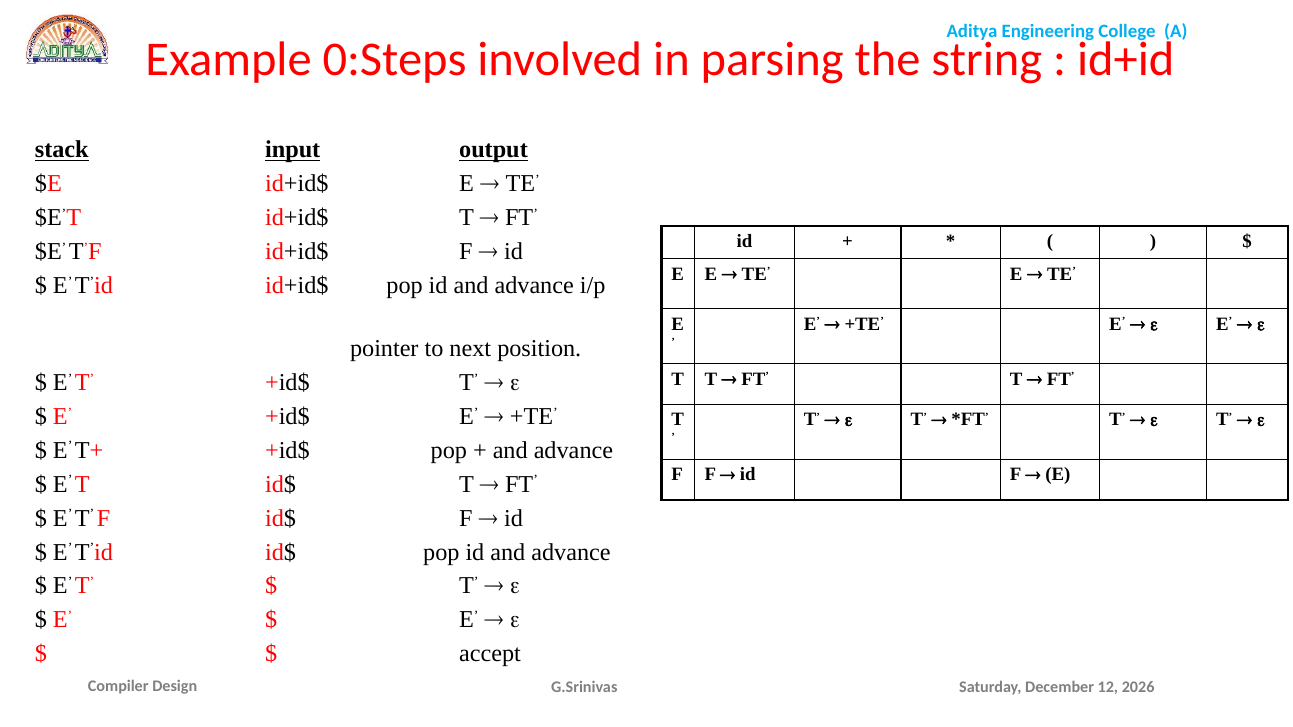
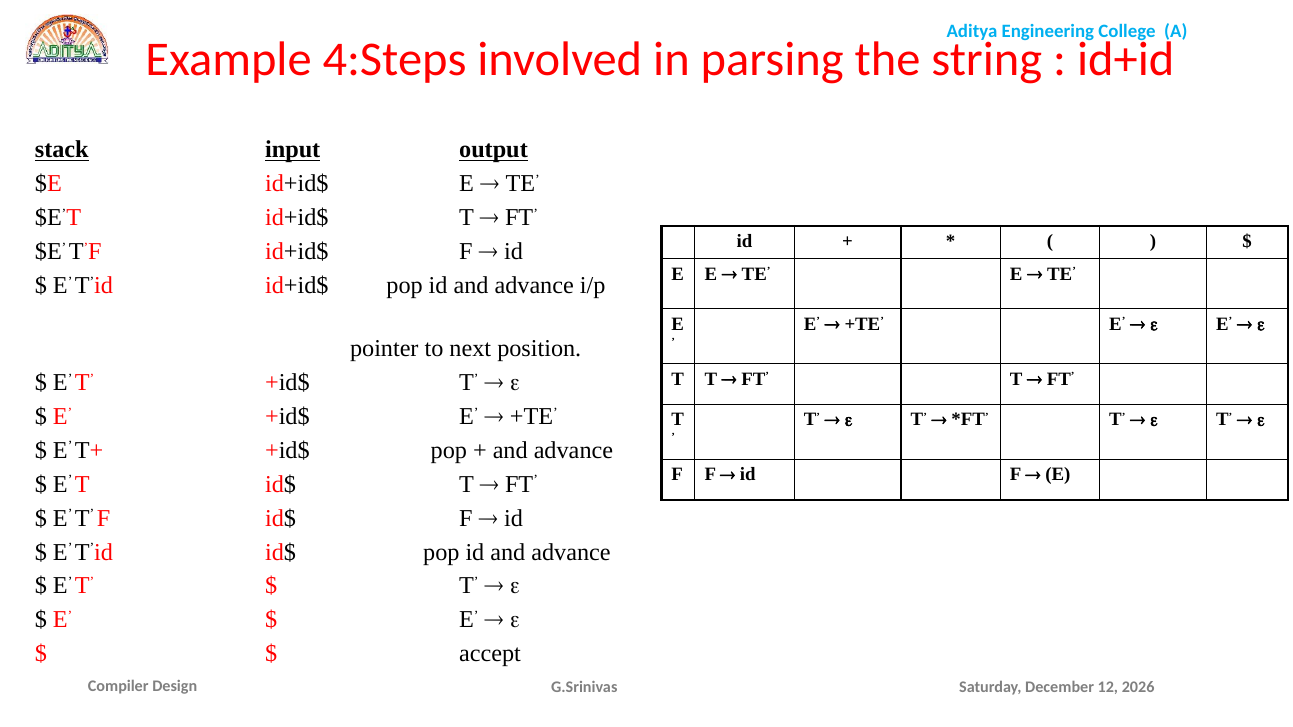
0:Steps: 0:Steps -> 4:Steps
